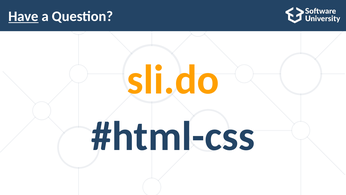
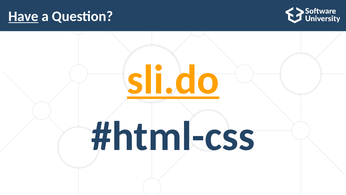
sli.do underline: none -> present
